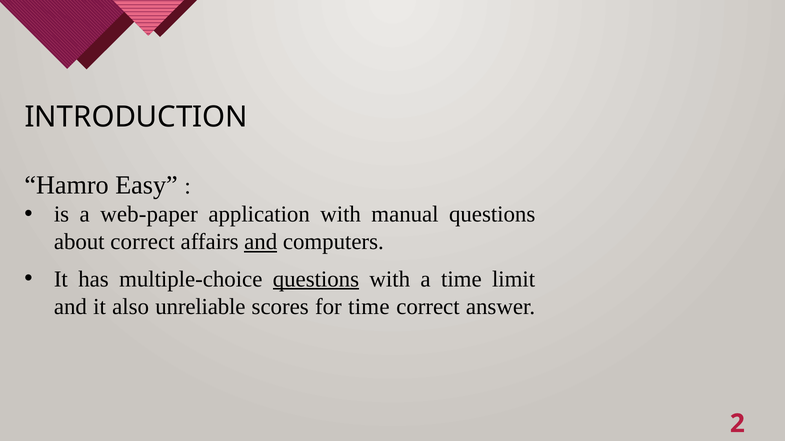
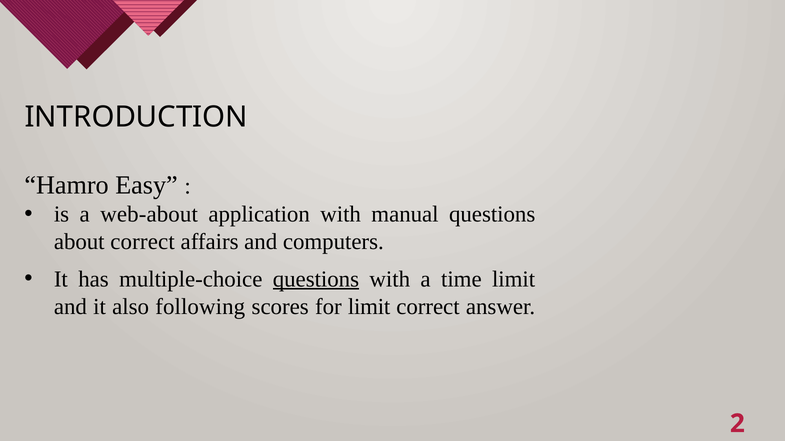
web-paper: web-paper -> web-about
and at (261, 242) underline: present -> none
unreliable: unreliable -> following
for time: time -> limit
